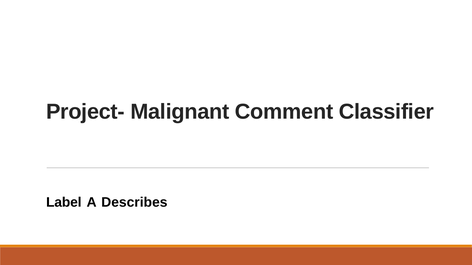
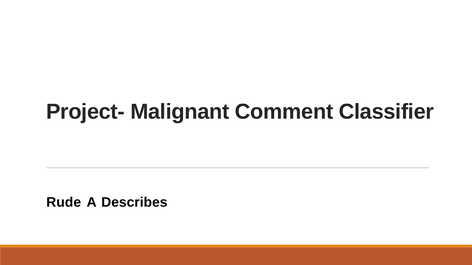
Label: Label -> Rude
